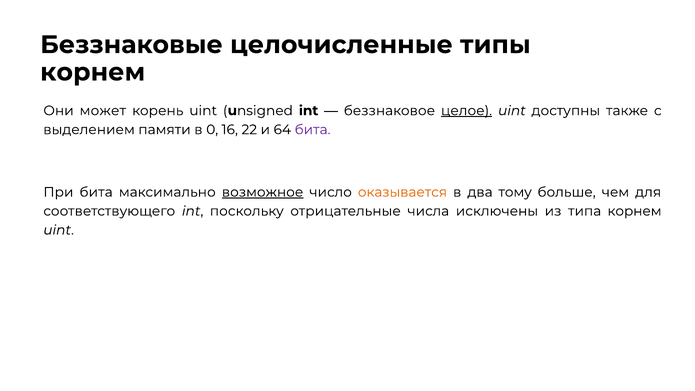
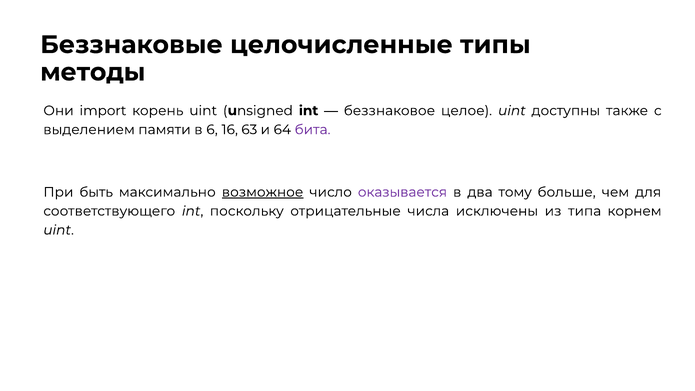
корнем at (93, 72): корнем -> методы
может: может -> import
целое underline: present -> none
0: 0 -> 6
22: 22 -> 63
При бита: бита -> быть
оказывается colour: orange -> purple
